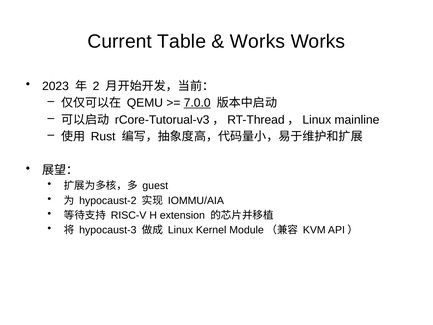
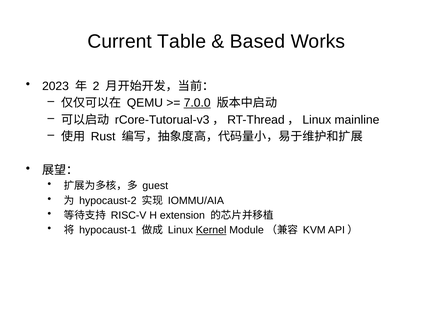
Works at (258, 41): Works -> Based
hypocaust-3: hypocaust-3 -> hypocaust-1
Kernel underline: none -> present
